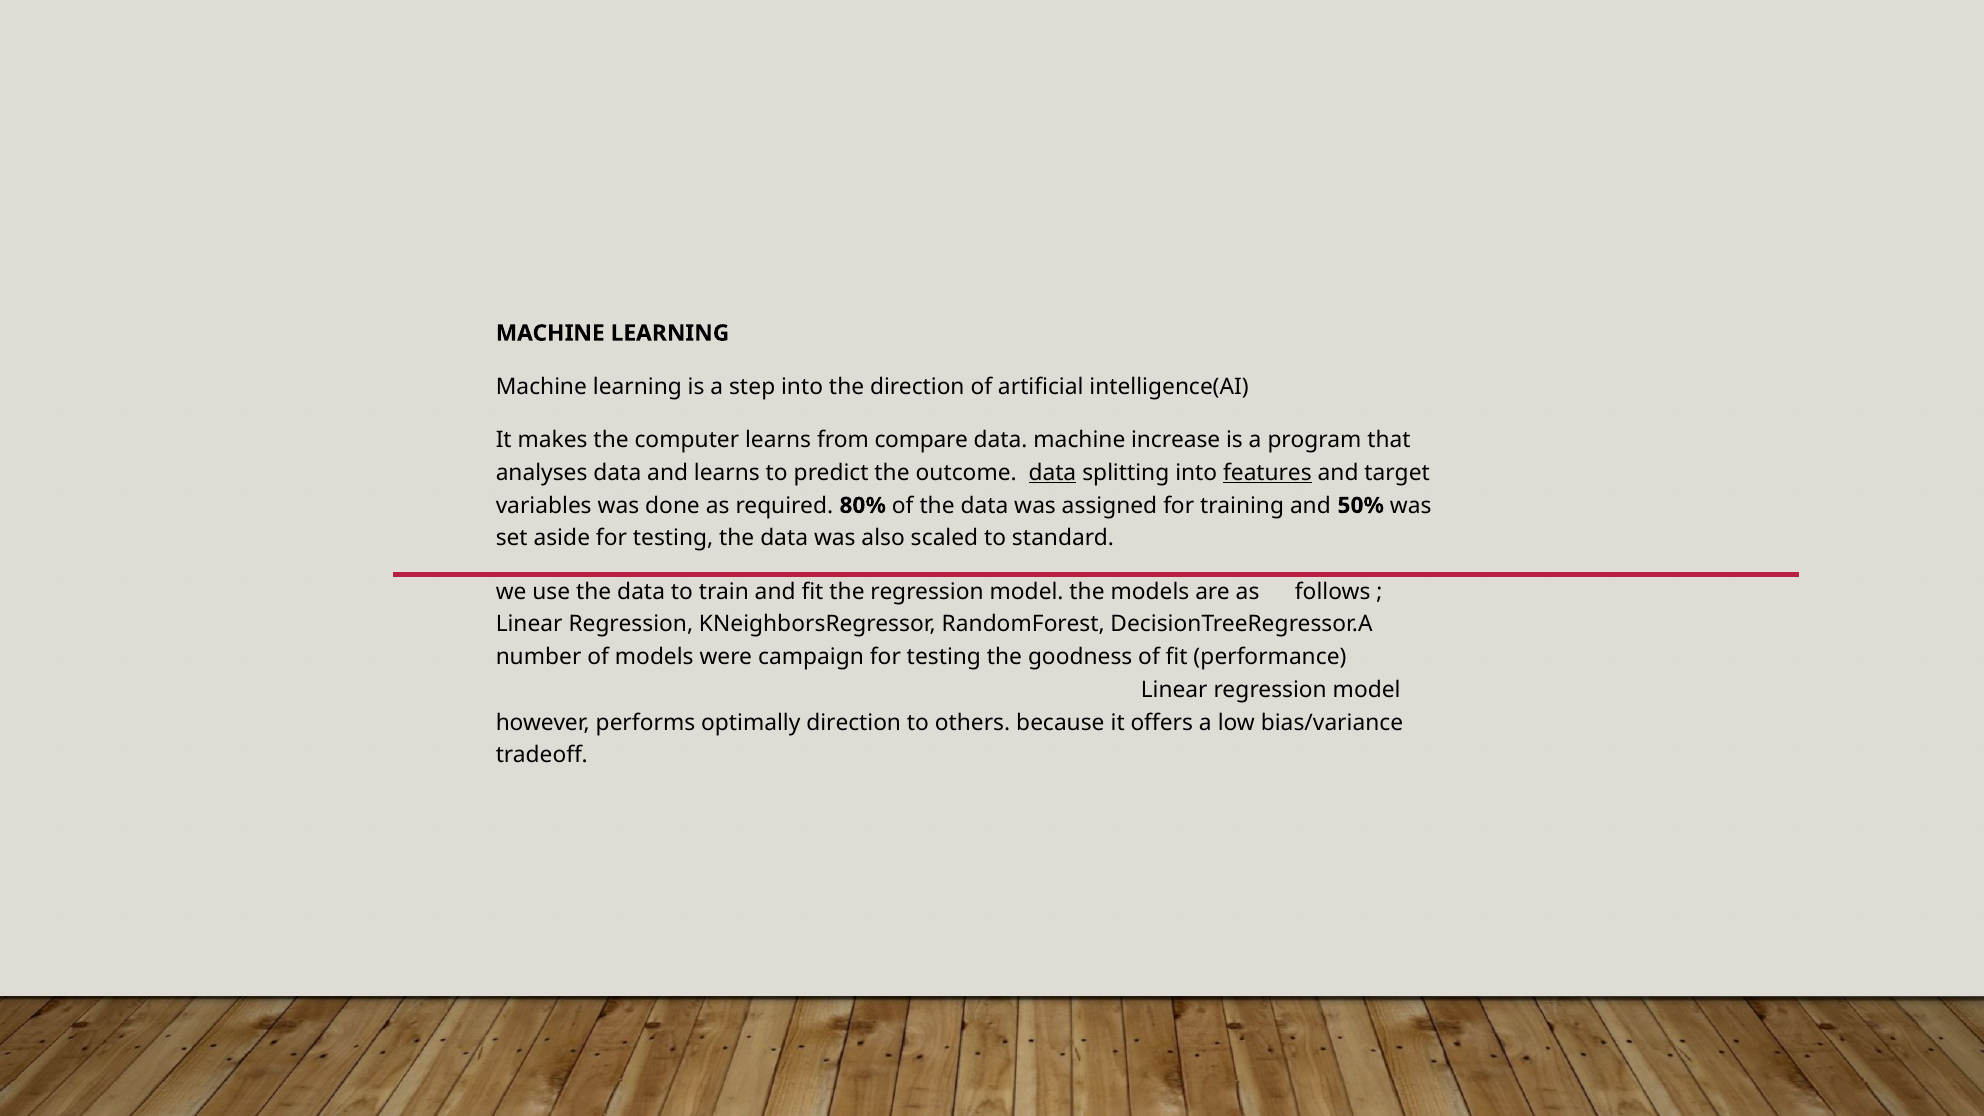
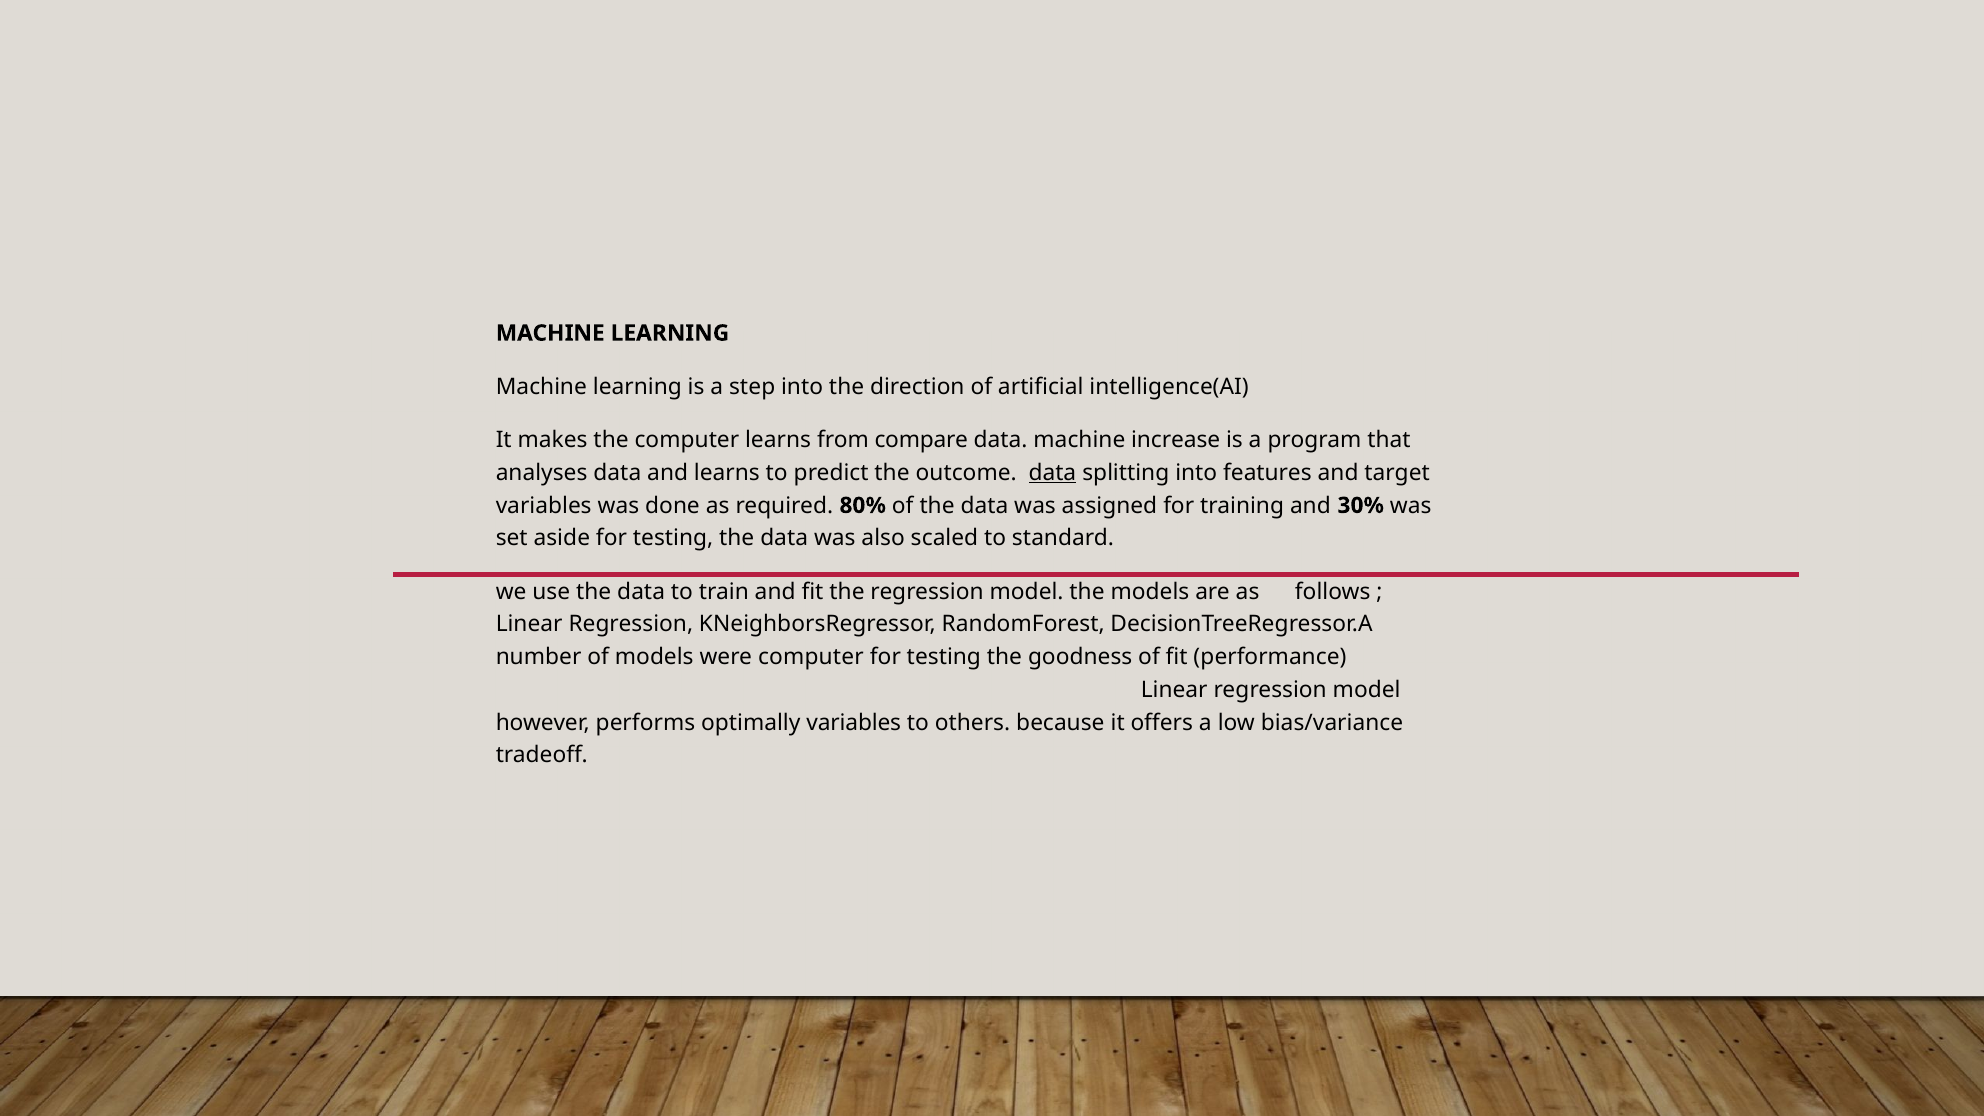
features underline: present -> none
50%: 50% -> 30%
were campaign: campaign -> computer
optimally direction: direction -> variables
